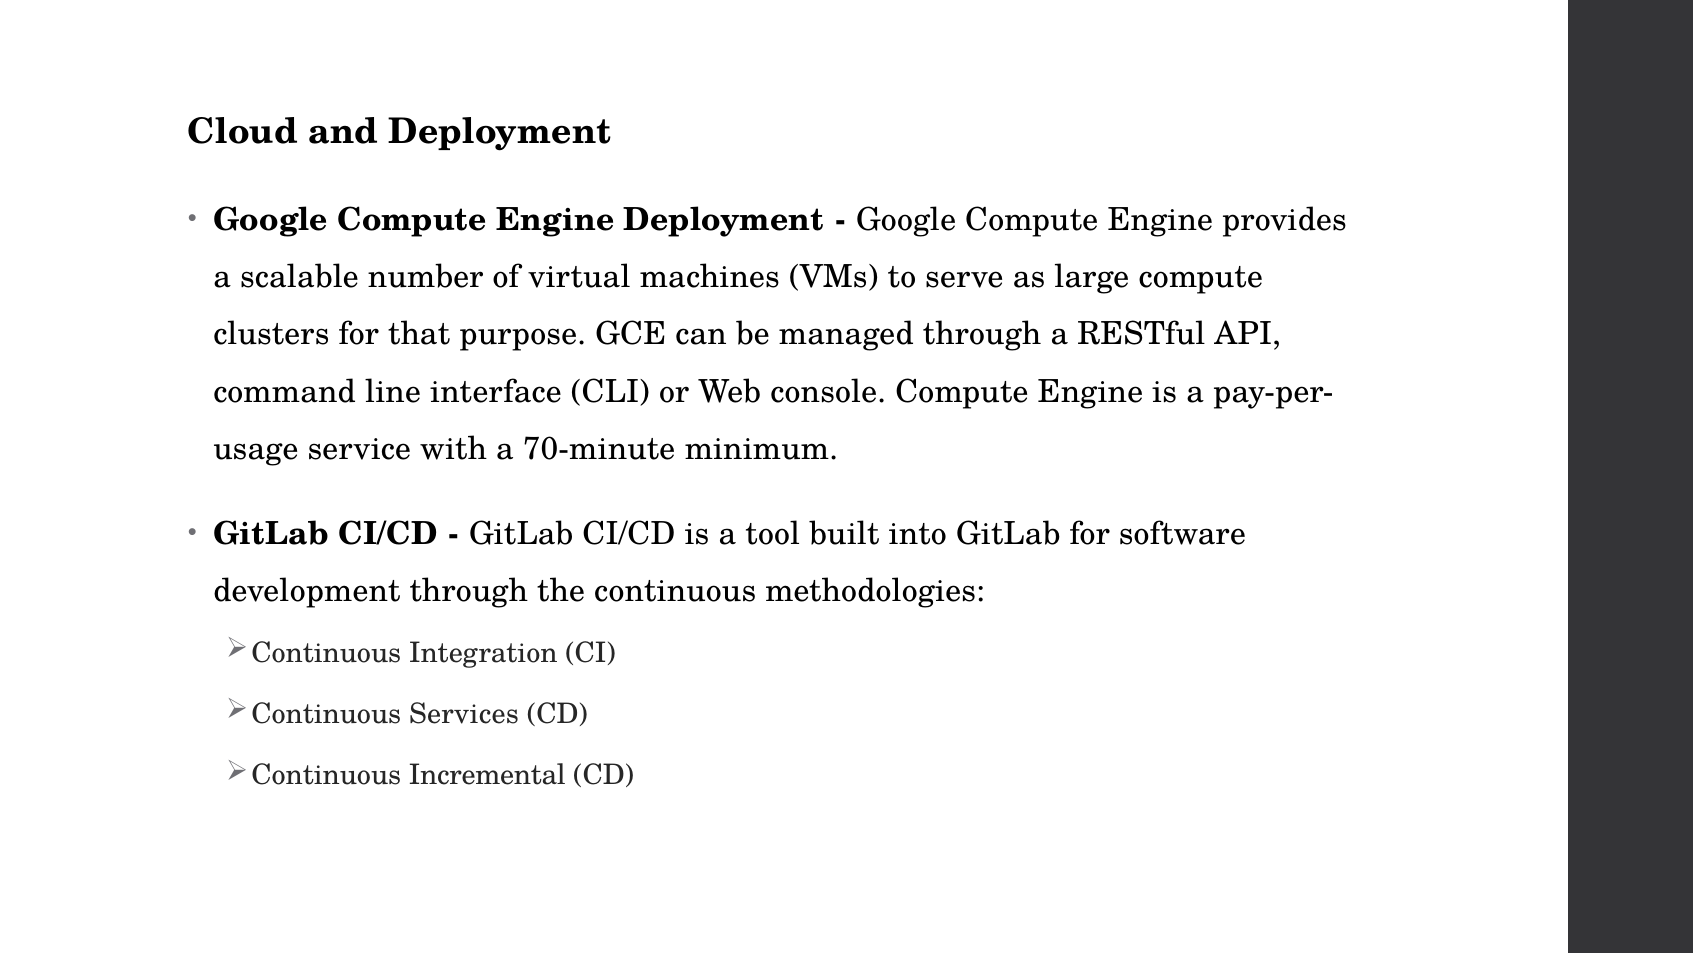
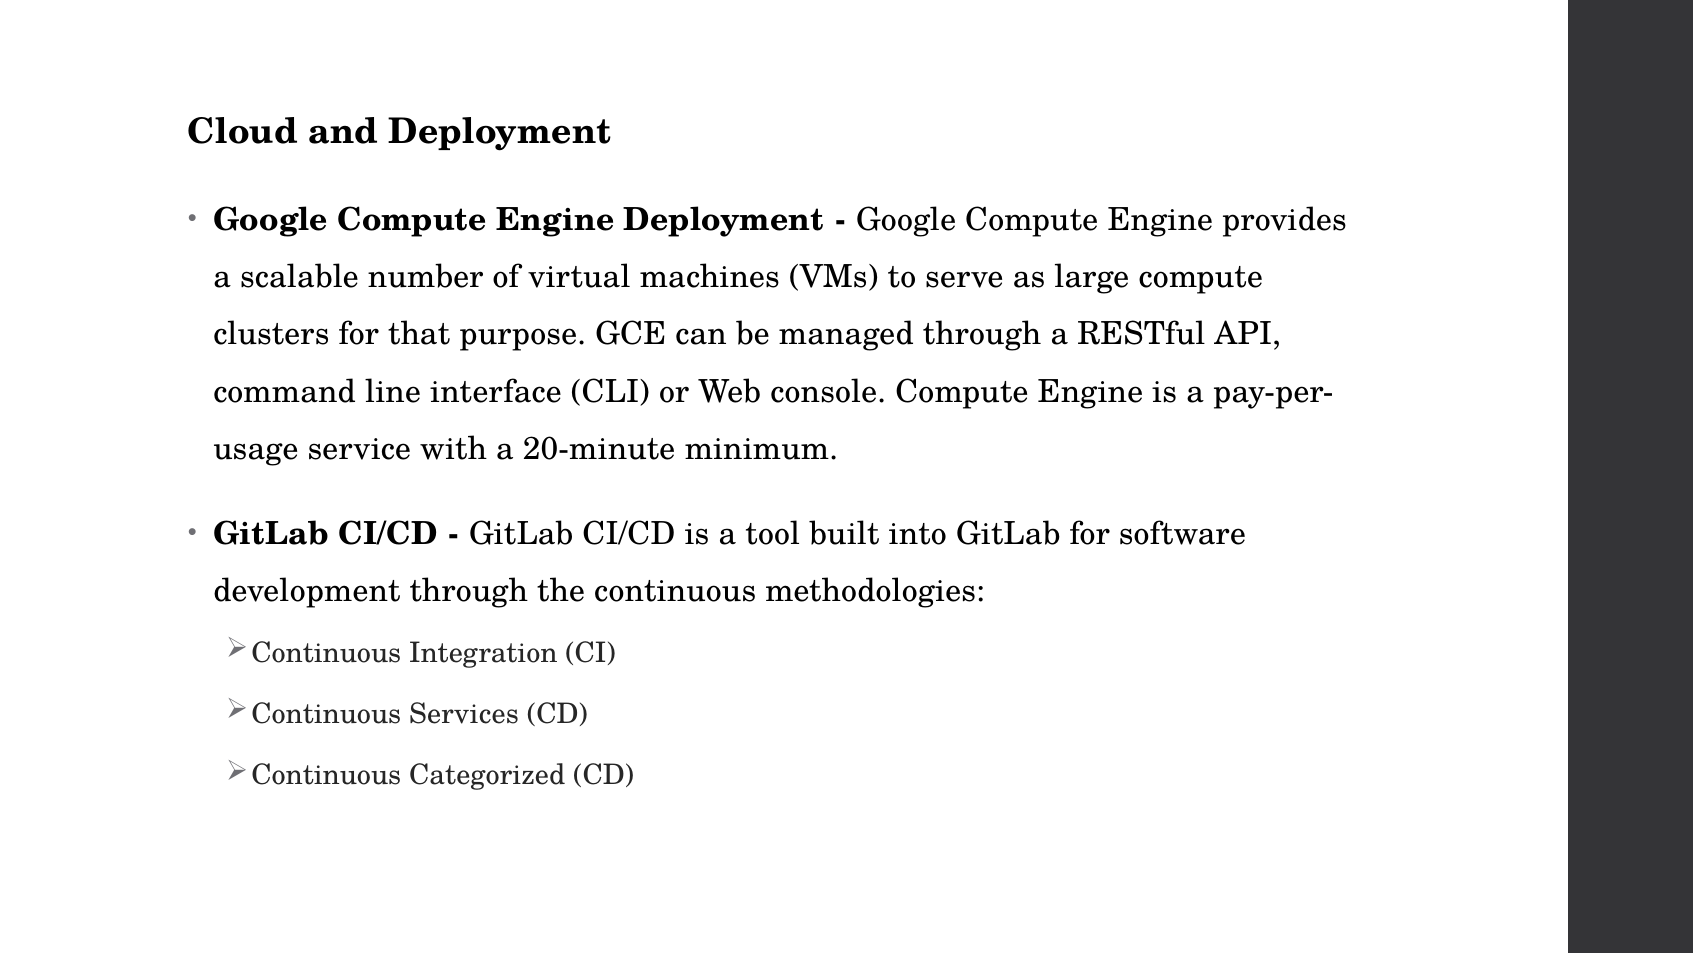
70-minute: 70-minute -> 20-minute
Incremental: Incremental -> Categorized
